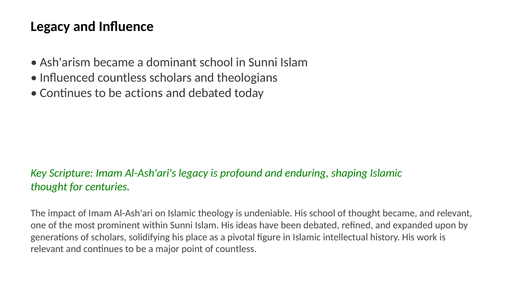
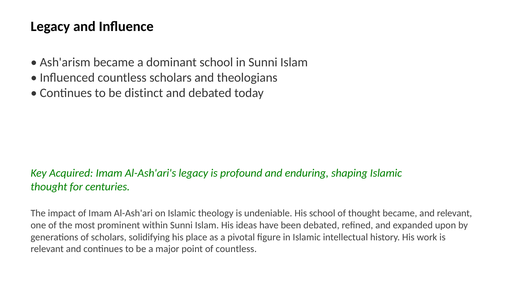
actions: actions -> distinct
Scripture: Scripture -> Acquired
